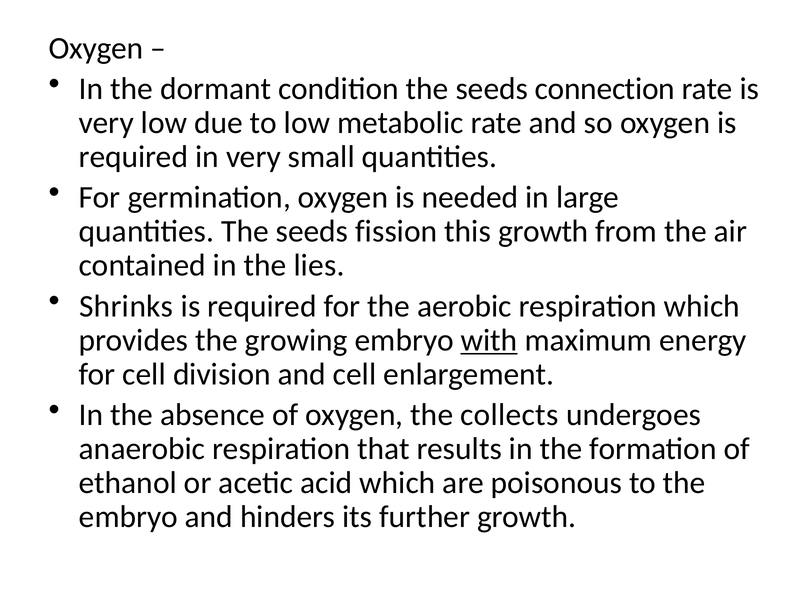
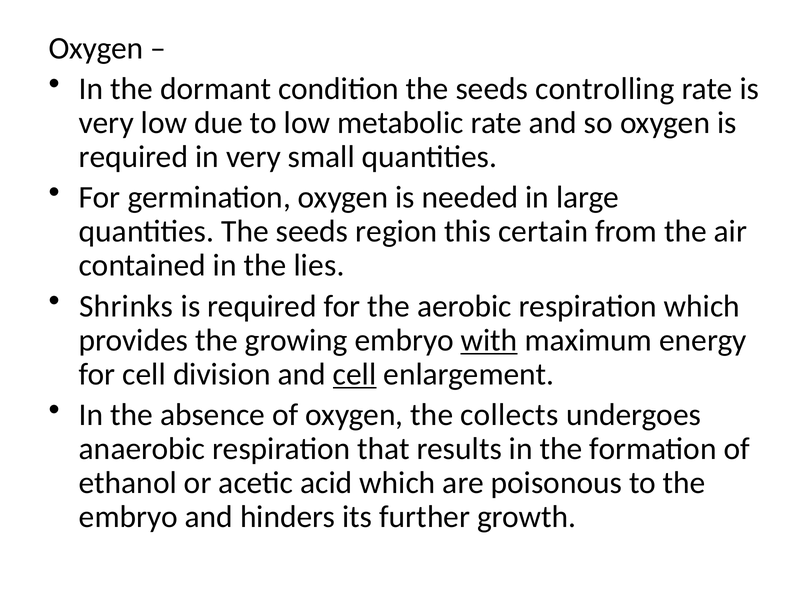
connection: connection -> controlling
fission: fission -> region
this growth: growth -> certain
cell at (355, 374) underline: none -> present
